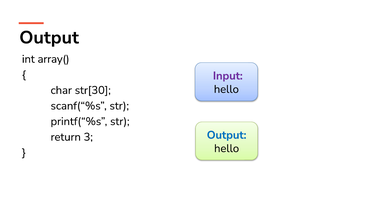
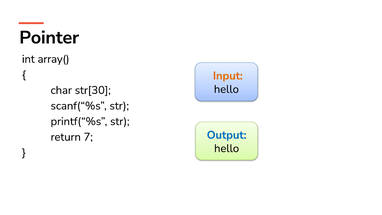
Output at (49, 38): Output -> Pointer
Input colour: purple -> orange
3: 3 -> 7
